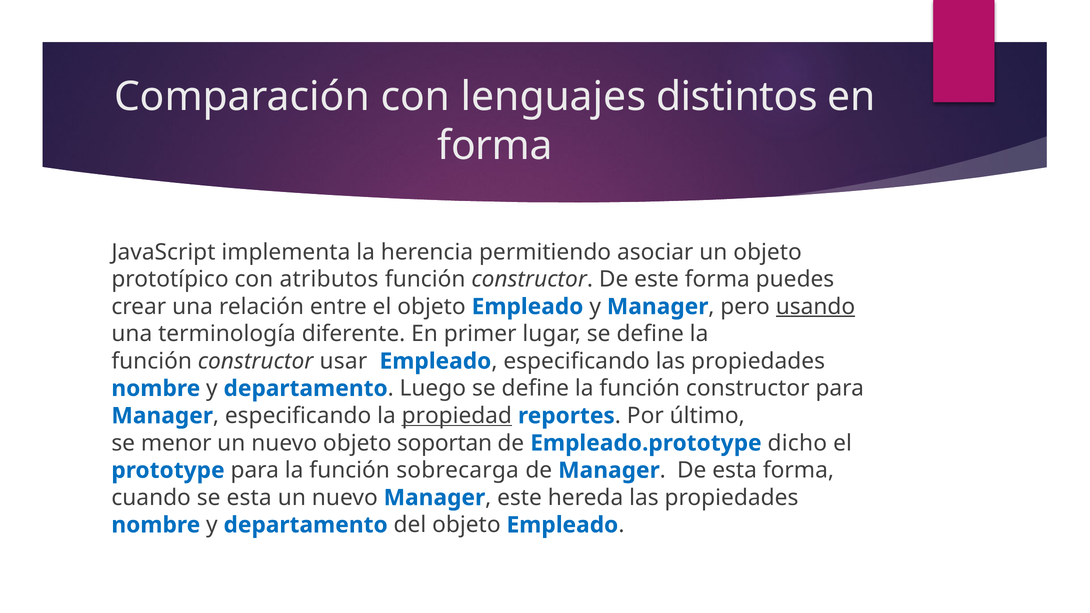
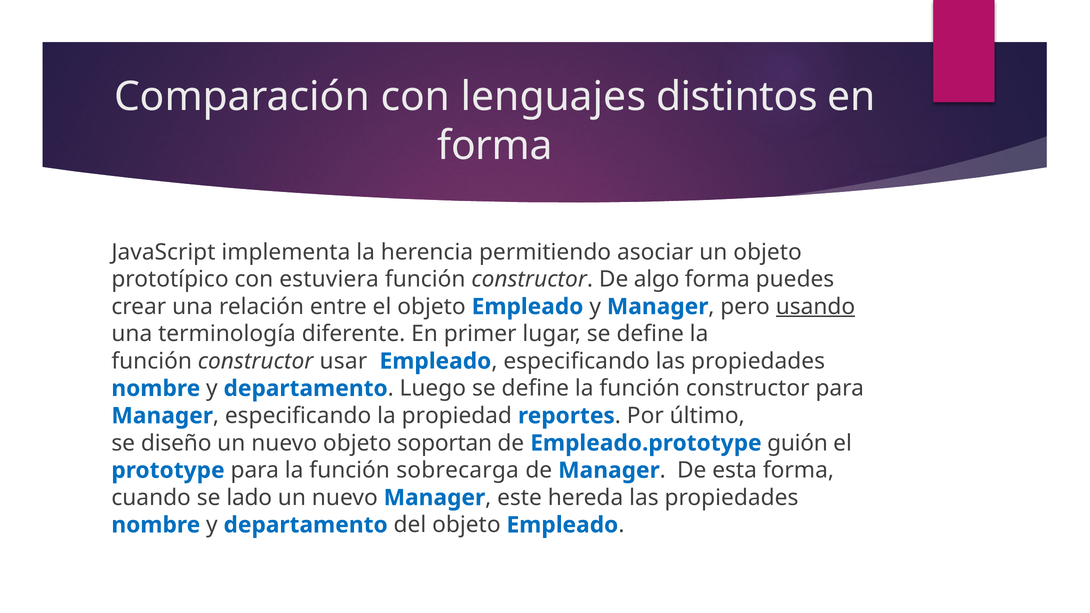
atributos: atributos -> estuviera
De este: este -> algo
propiedad underline: present -> none
menor: menor -> diseño
dicho: dicho -> guión
se esta: esta -> lado
